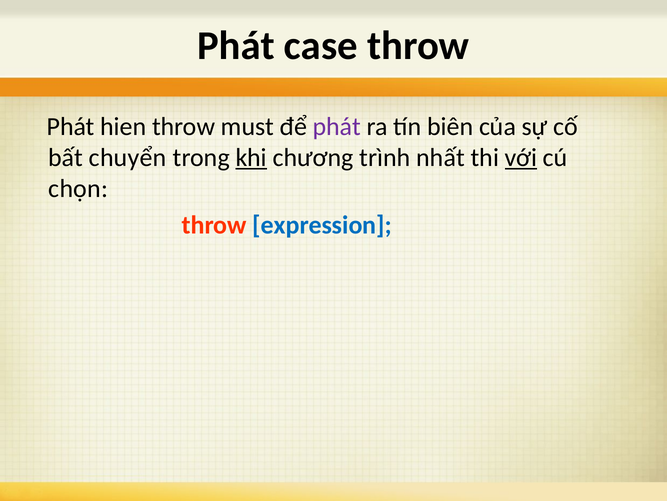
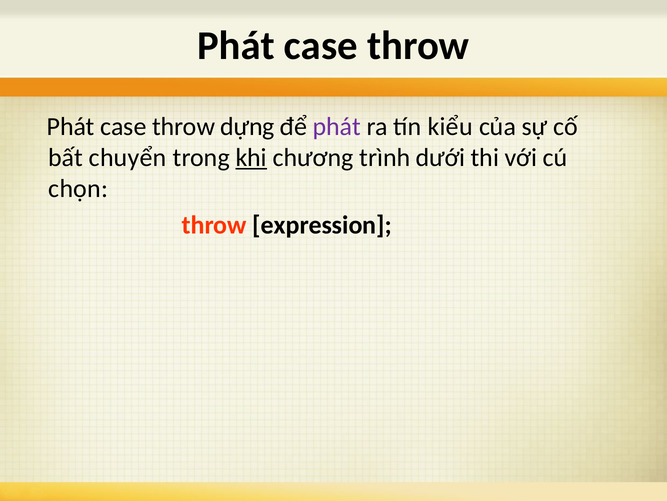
hien at (123, 126): hien -> case
must: must -> dựng
biên: biên -> kiểu
nhất: nhất -> dưới
với underline: present -> none
expression colour: blue -> black
